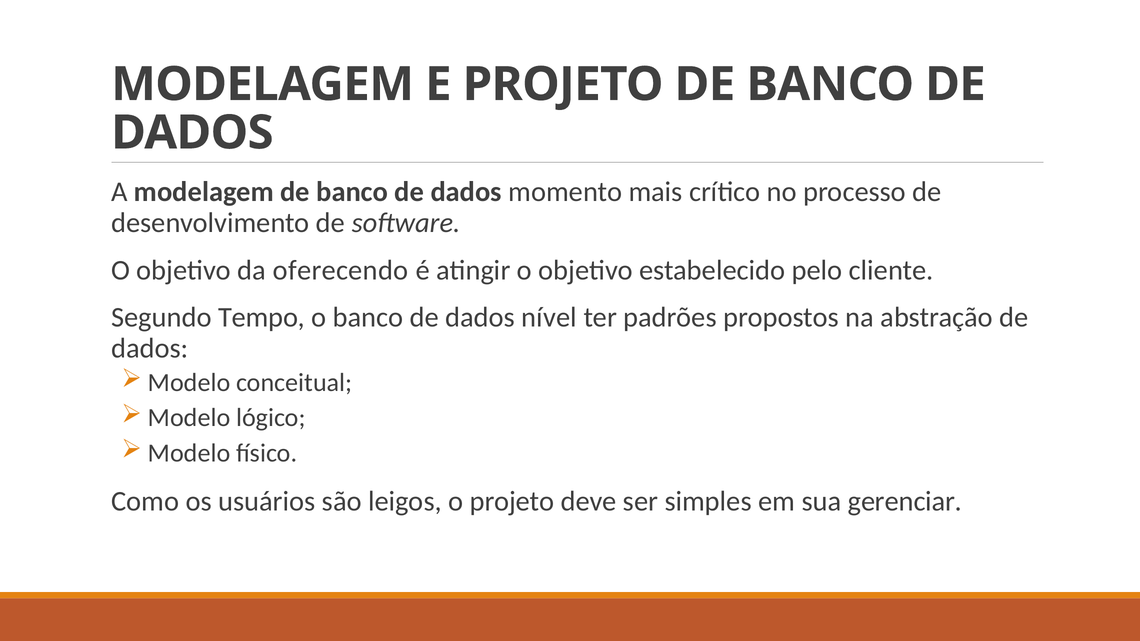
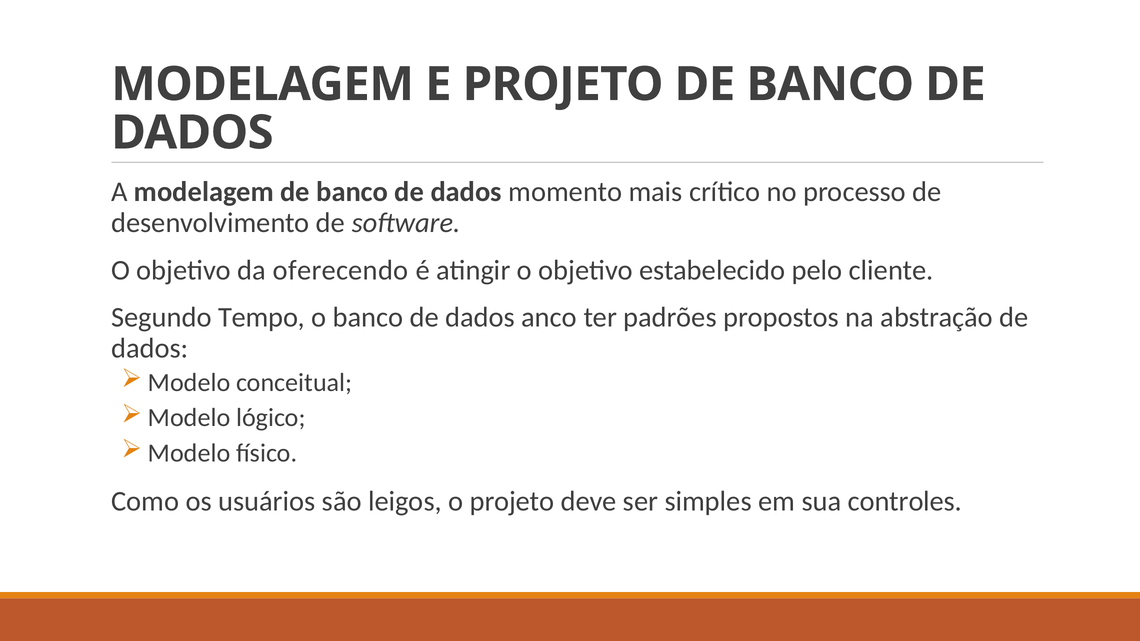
nível: nível -> anco
gerenciar: gerenciar -> controles
